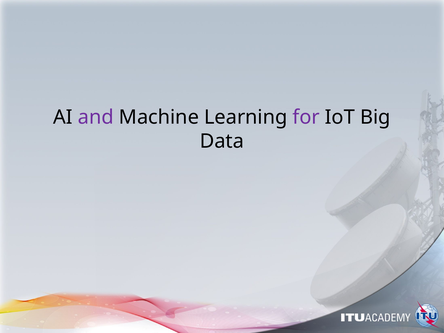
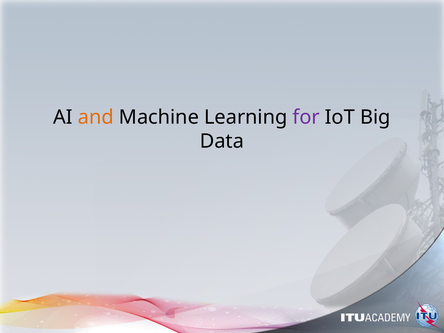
and colour: purple -> orange
